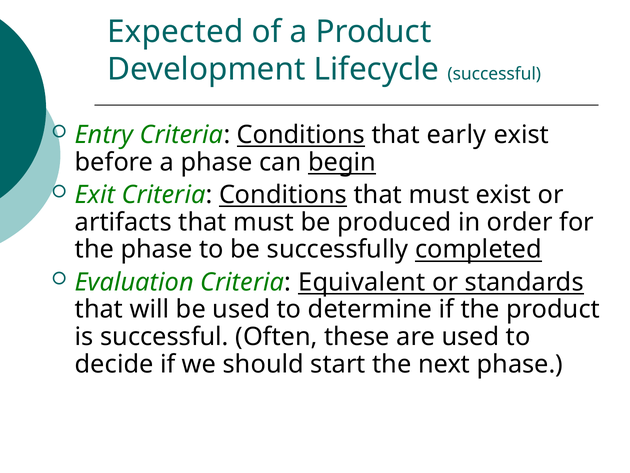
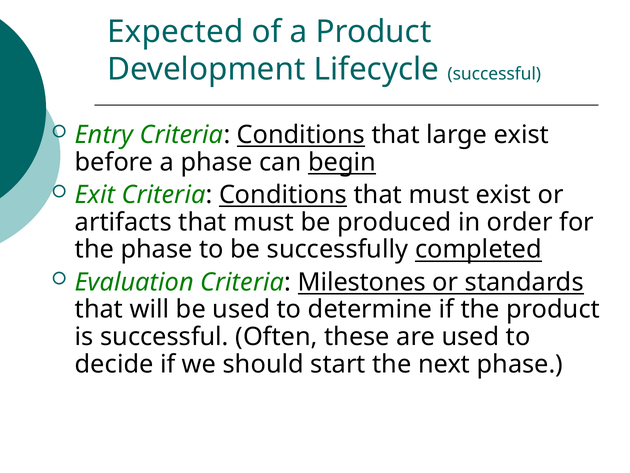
early: early -> large
Equivalent: Equivalent -> Milestones
